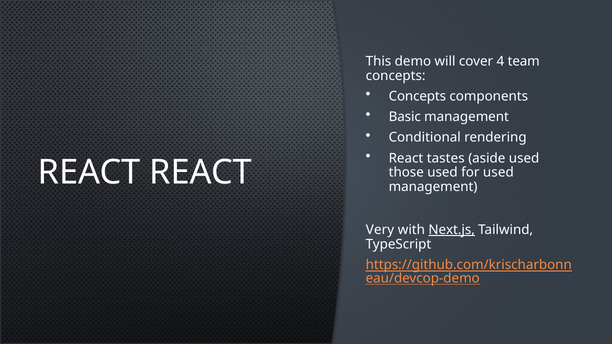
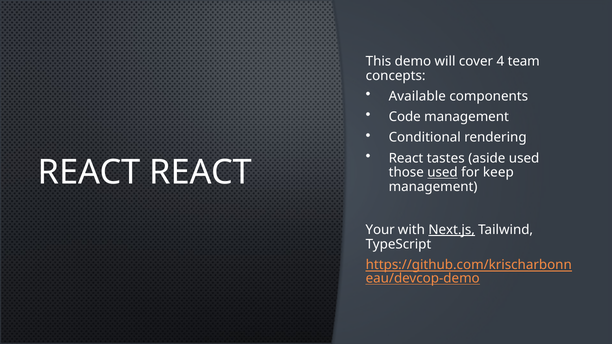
Concepts at (417, 96): Concepts -> Available
Basic: Basic -> Code
used at (443, 173) underline: none -> present
for used: used -> keep
Very: Very -> Your
